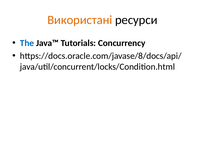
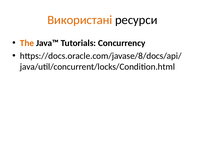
The colour: blue -> orange
